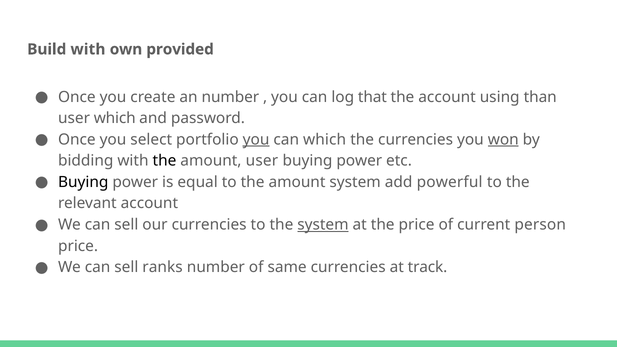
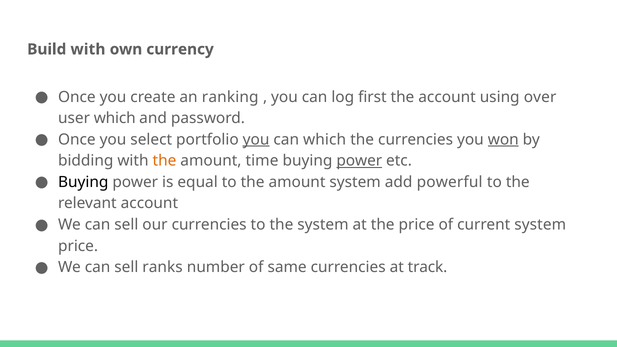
provided: provided -> currency
an number: number -> ranking
that: that -> first
than: than -> over
the at (165, 161) colour: black -> orange
amount user: user -> time
power at (359, 161) underline: none -> present
system at (323, 225) underline: present -> none
current person: person -> system
